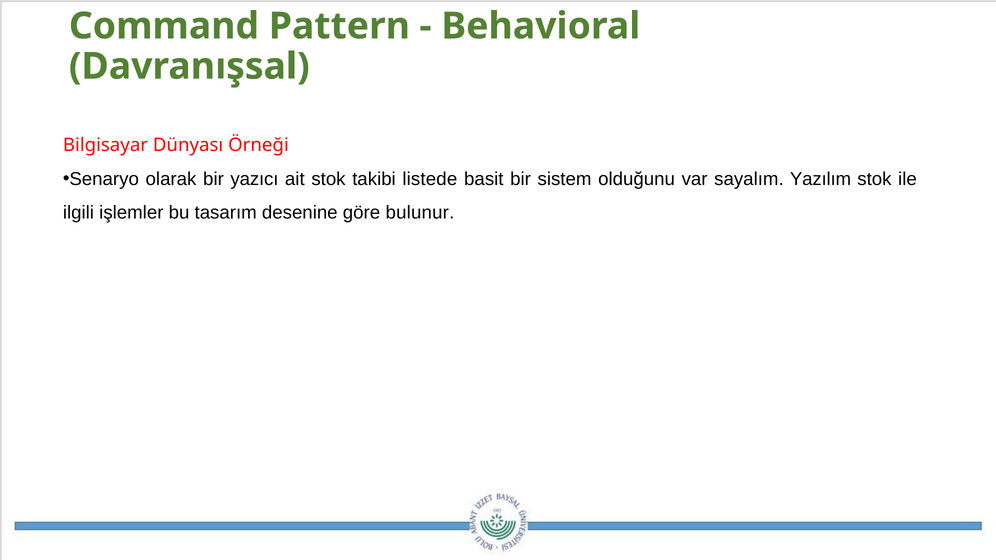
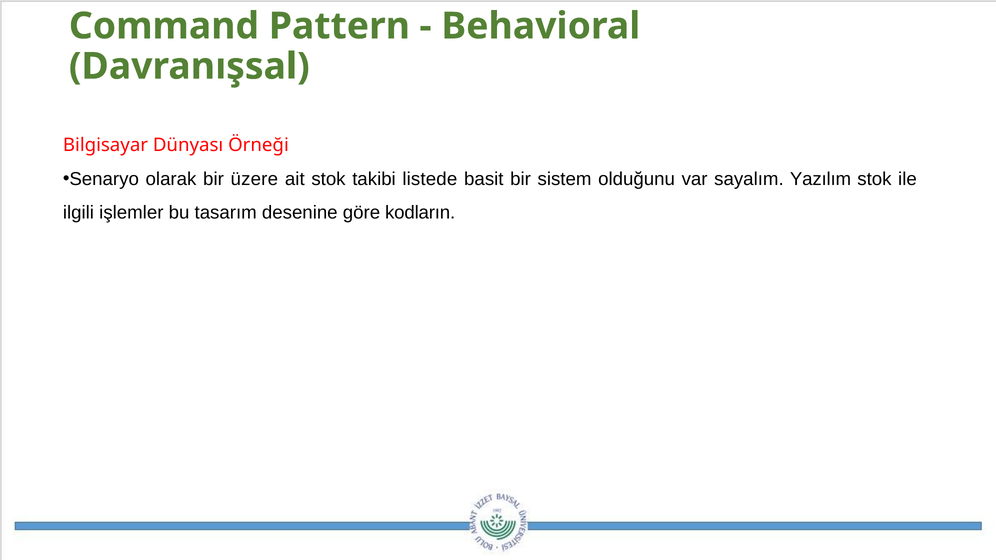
yazıcı: yazıcı -> üzere
bulunur: bulunur -> kodların
